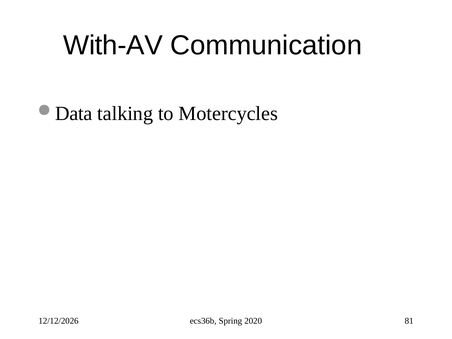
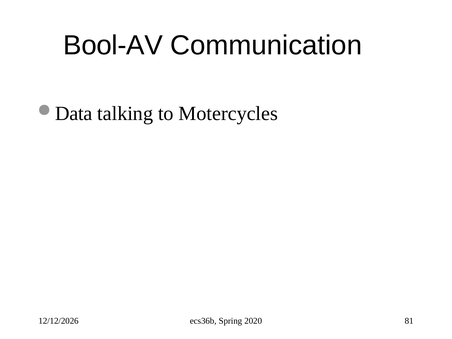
With-AV: With-AV -> Bool-AV
